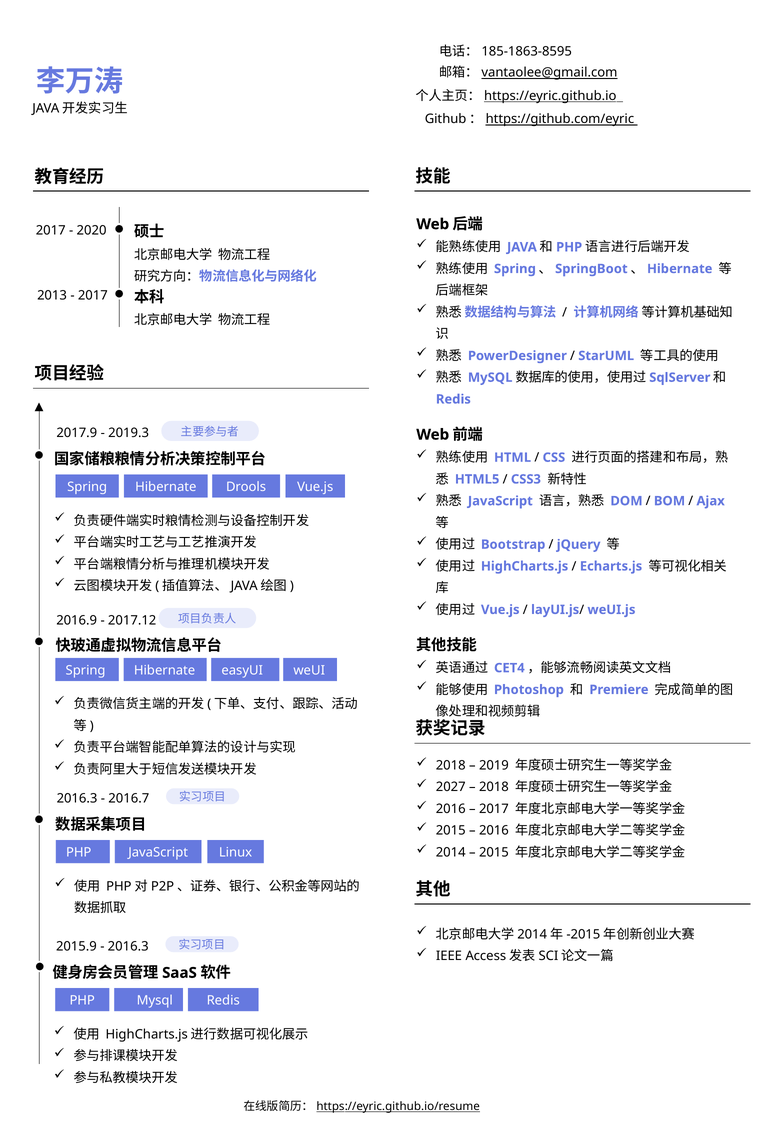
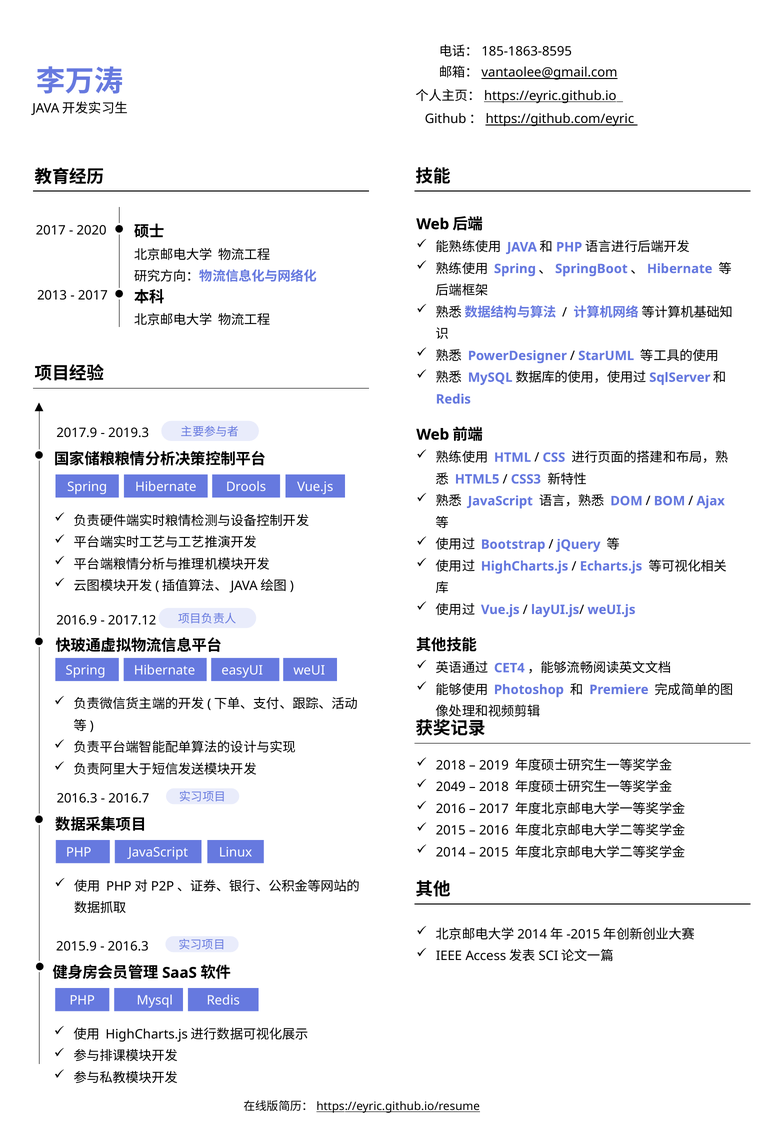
2027: 2027 -> 2049
